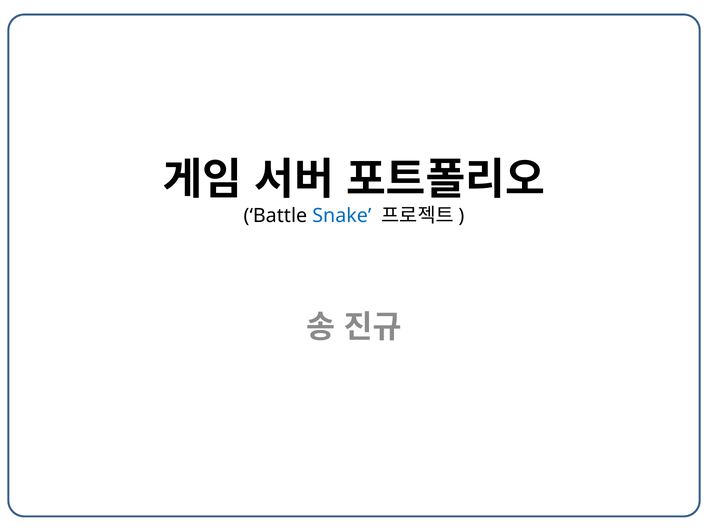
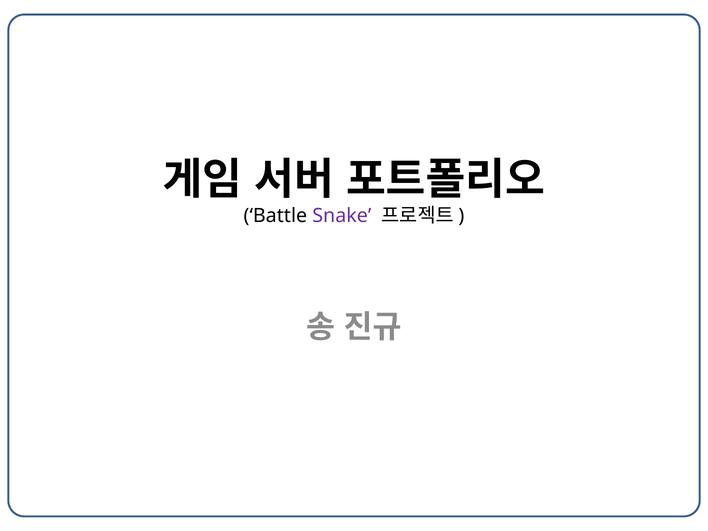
Snake colour: blue -> purple
